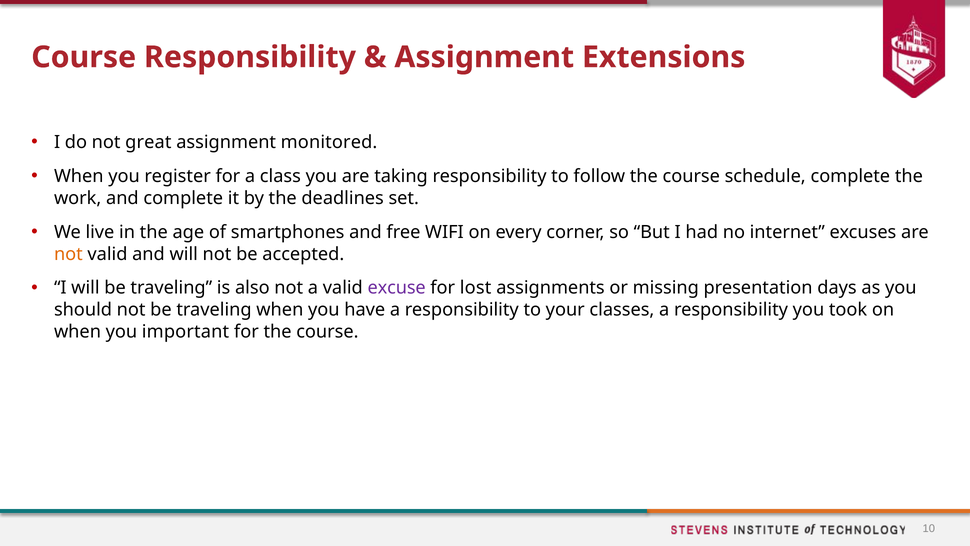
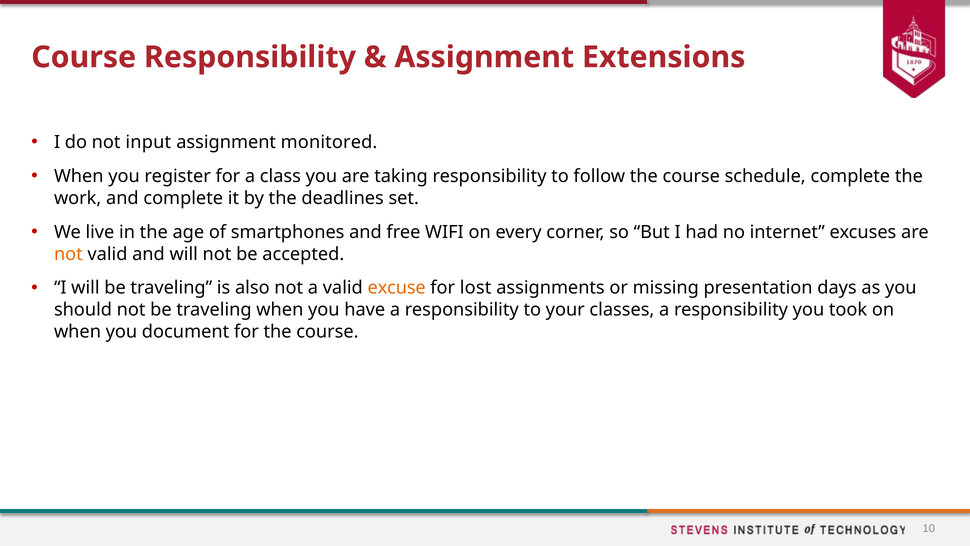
great: great -> input
excuse colour: purple -> orange
important: important -> document
